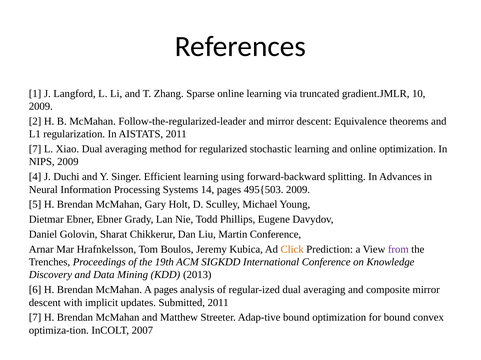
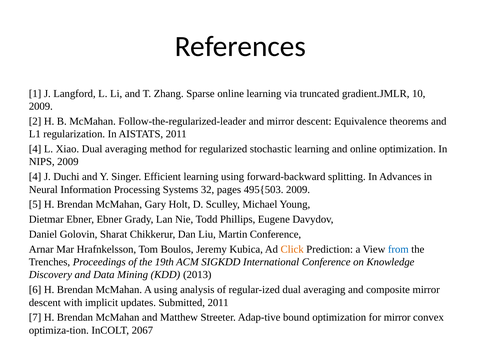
7 at (35, 149): 7 -> 4
14: 14 -> 32
from colour: purple -> blue
A pages: pages -> using
for bound: bound -> mirror
2007: 2007 -> 2067
